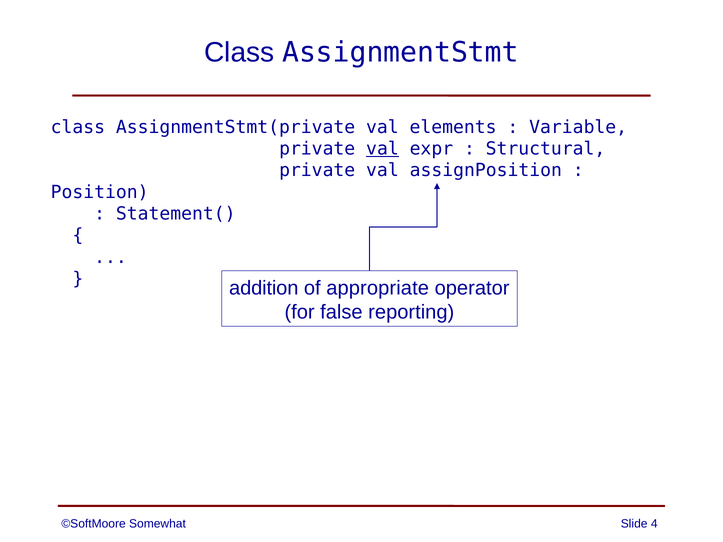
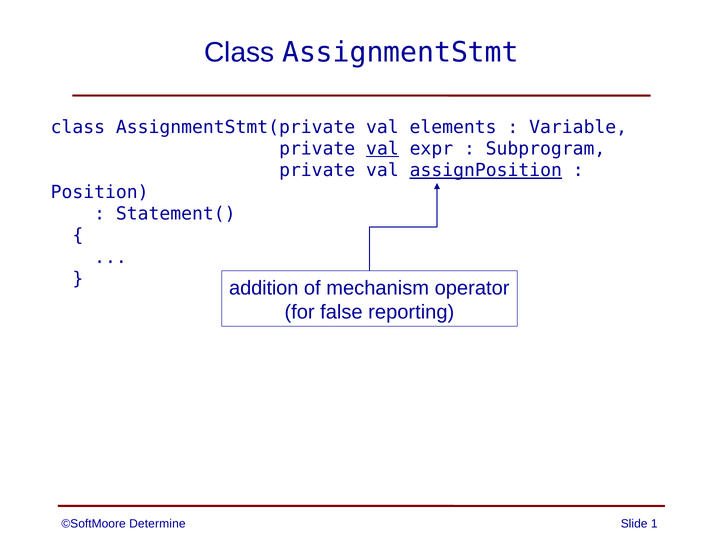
Structural: Structural -> Subprogram
assignPosition underline: none -> present
appropriate: appropriate -> mechanism
Somewhat: Somewhat -> Determine
4: 4 -> 1
